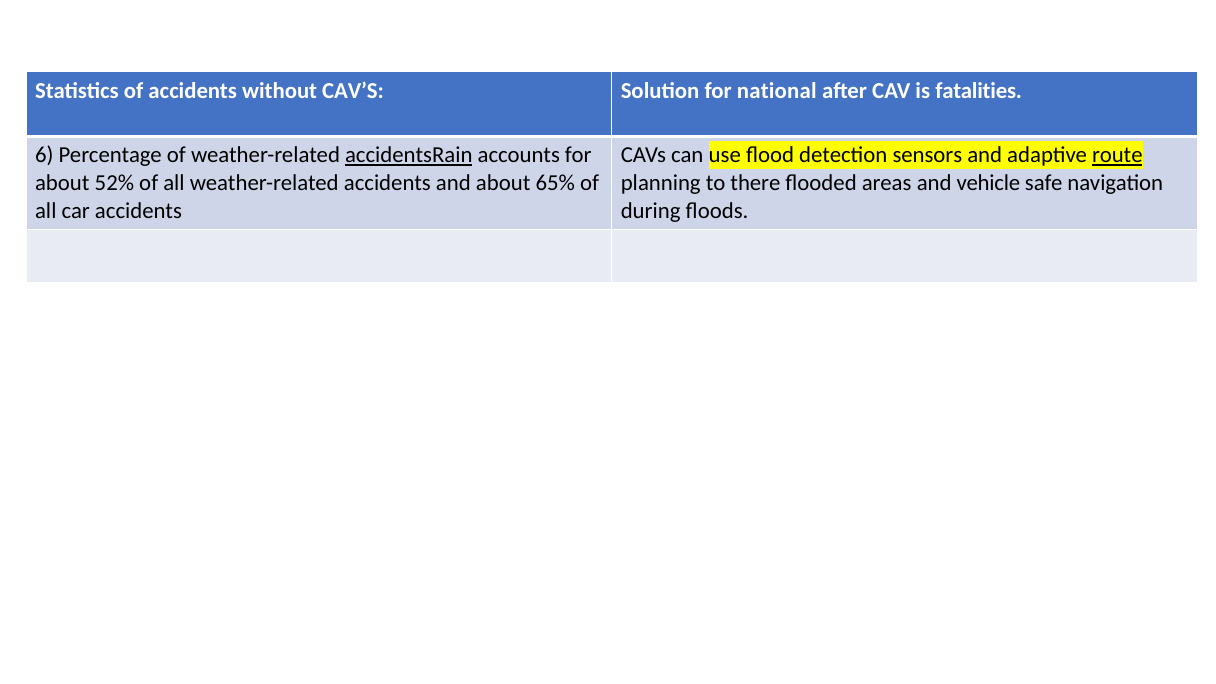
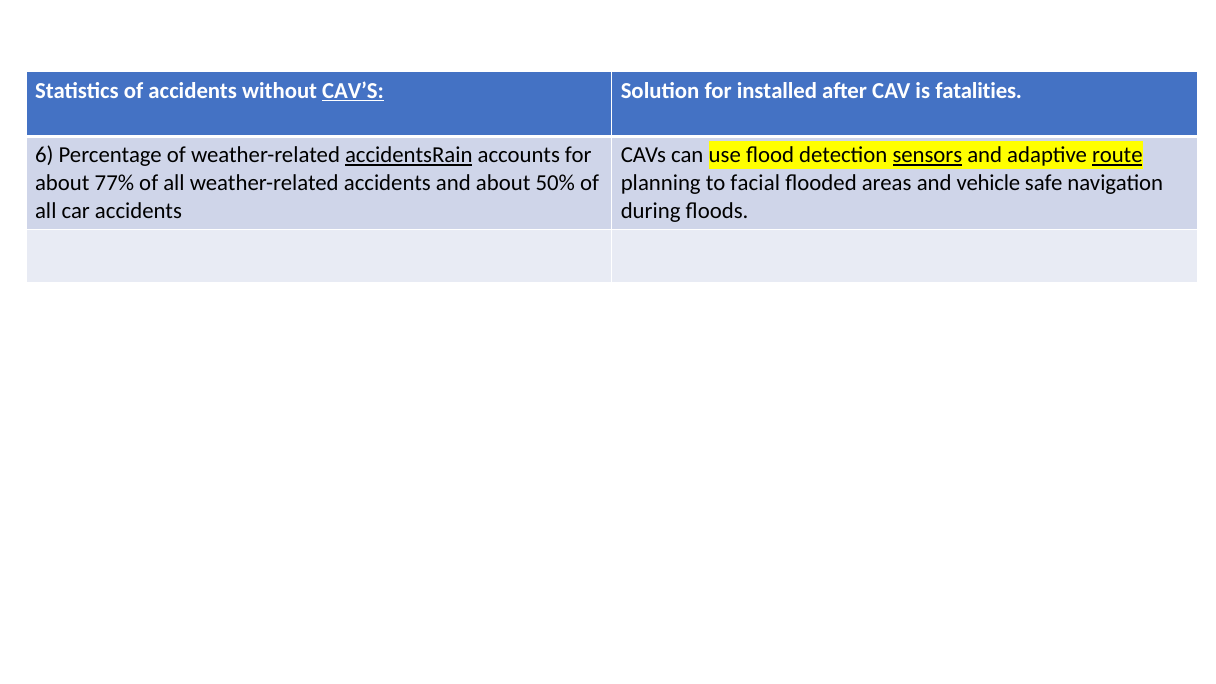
CAV’S underline: none -> present
national: national -> installed
sensors underline: none -> present
52%: 52% -> 77%
65%: 65% -> 50%
there: there -> facial
